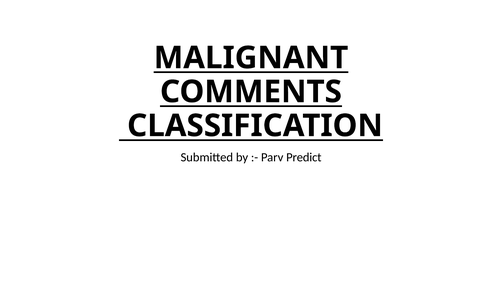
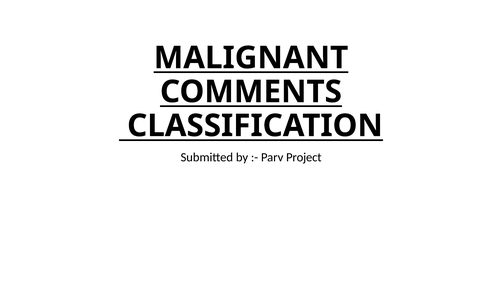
Predict: Predict -> Project
